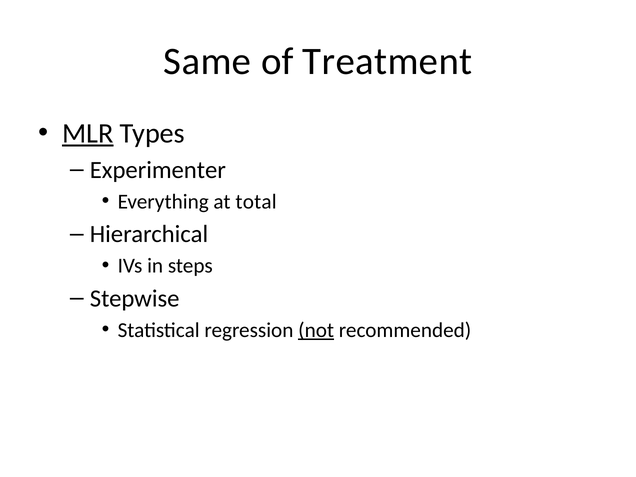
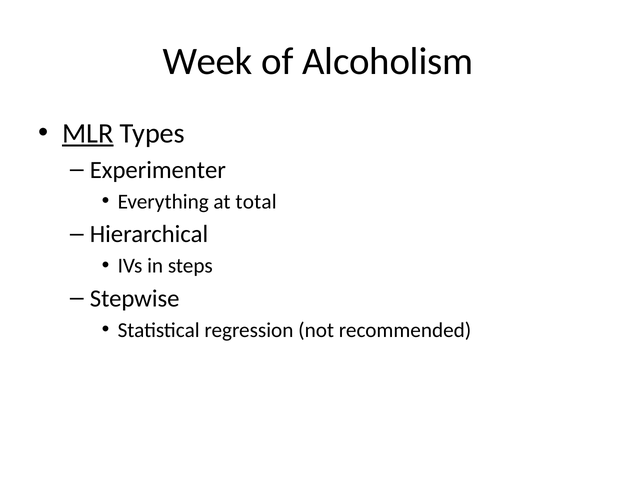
Same: Same -> Week
Treatment: Treatment -> Alcoholism
not underline: present -> none
